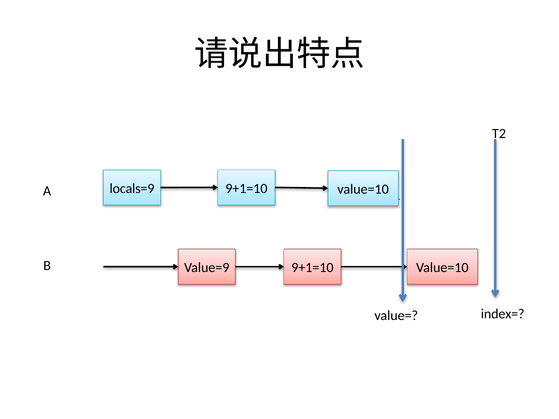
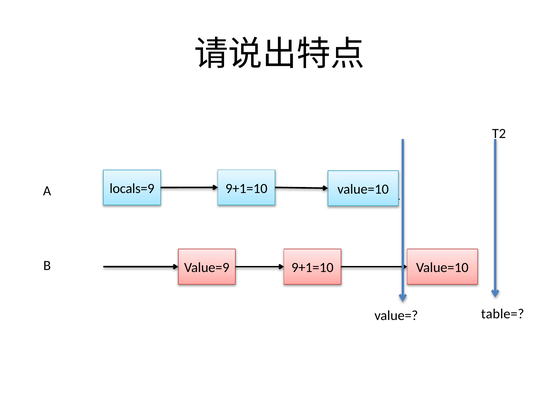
index=: index= -> table=
